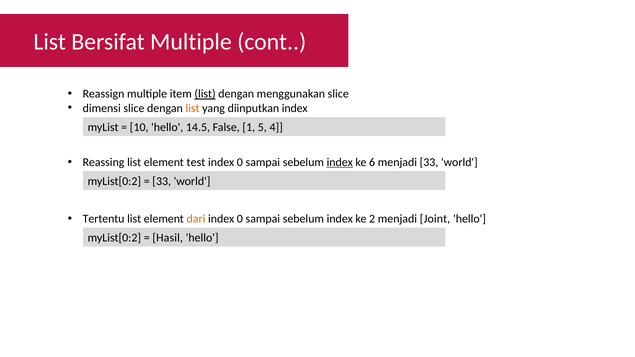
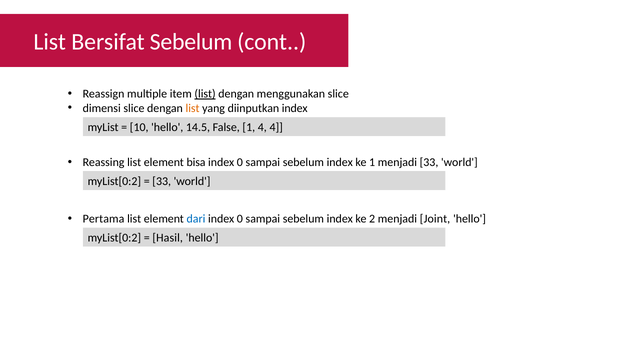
Bersifat Multiple: Multiple -> Sebelum
1 5: 5 -> 4
test: test -> bisa
index at (340, 162) underline: present -> none
ke 6: 6 -> 1
Tertentu: Tertentu -> Pertama
dari colour: orange -> blue
